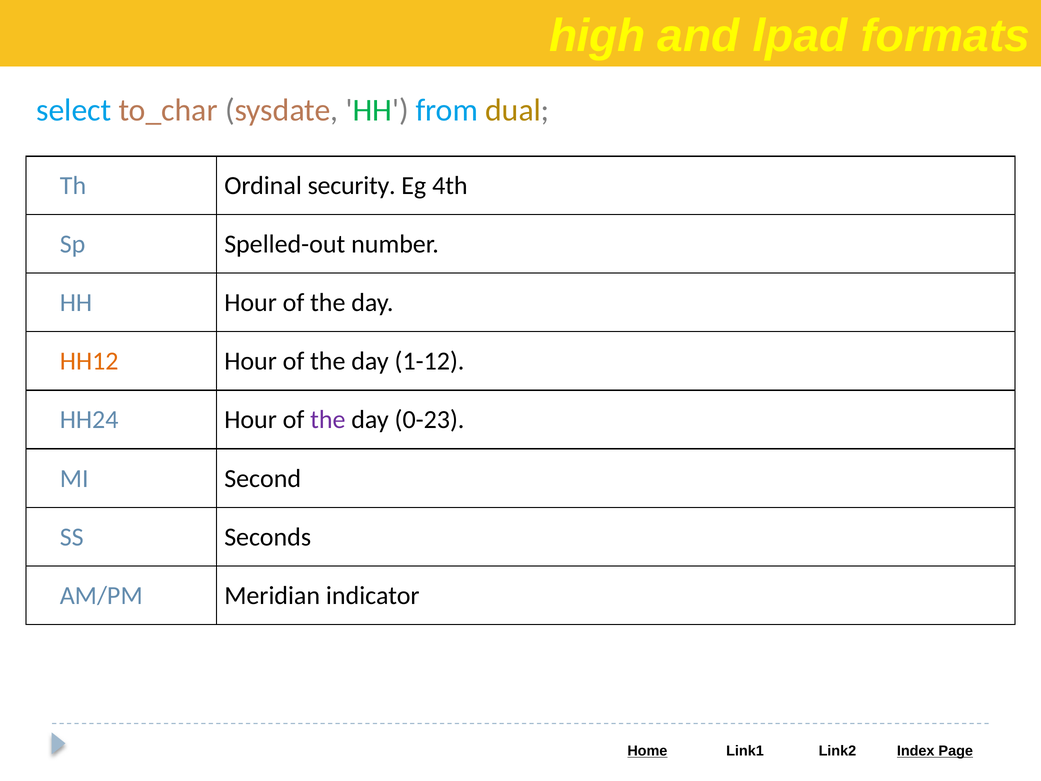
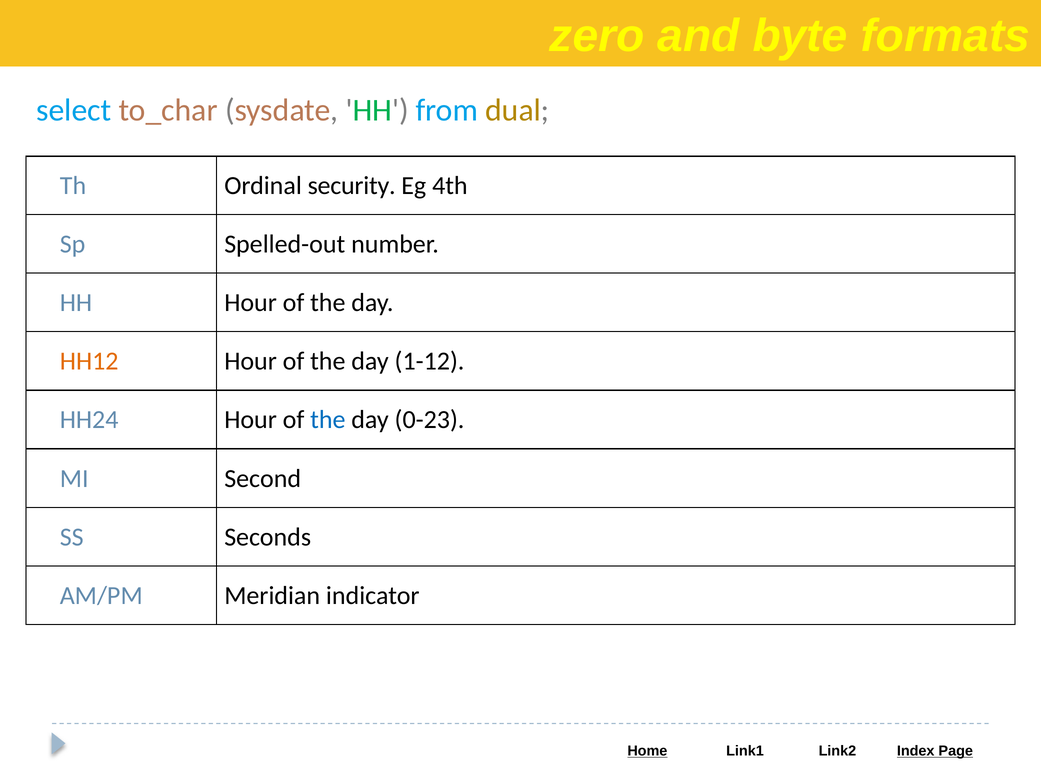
high: high -> zero
lpad: lpad -> byte
the at (328, 420) colour: purple -> blue
